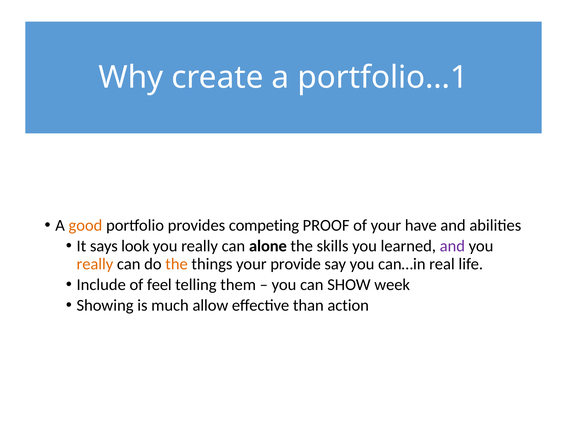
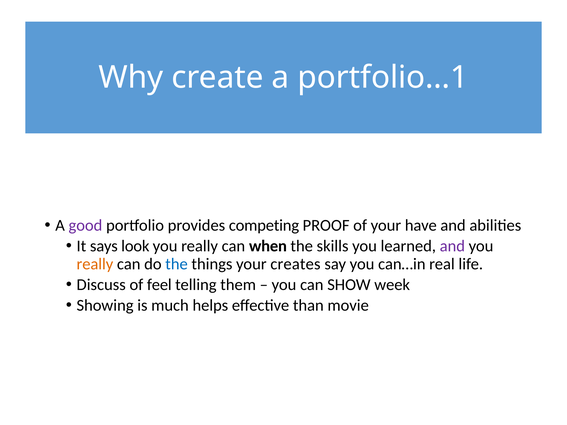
good colour: orange -> purple
alone: alone -> when
the at (177, 264) colour: orange -> blue
provide: provide -> creates
Include: Include -> Discuss
allow: allow -> helps
action: action -> movie
